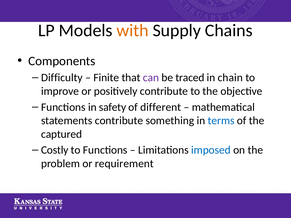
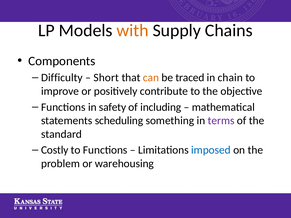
Finite: Finite -> Short
can colour: purple -> orange
different: different -> including
statements contribute: contribute -> scheduling
terms colour: blue -> purple
captured: captured -> standard
requirement: requirement -> warehousing
